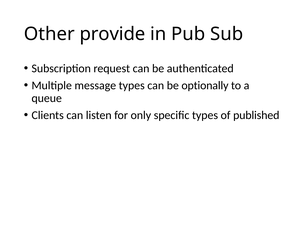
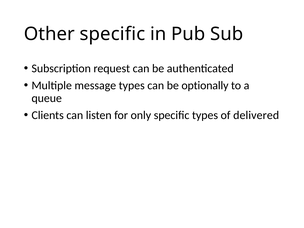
Other provide: provide -> specific
published: published -> delivered
